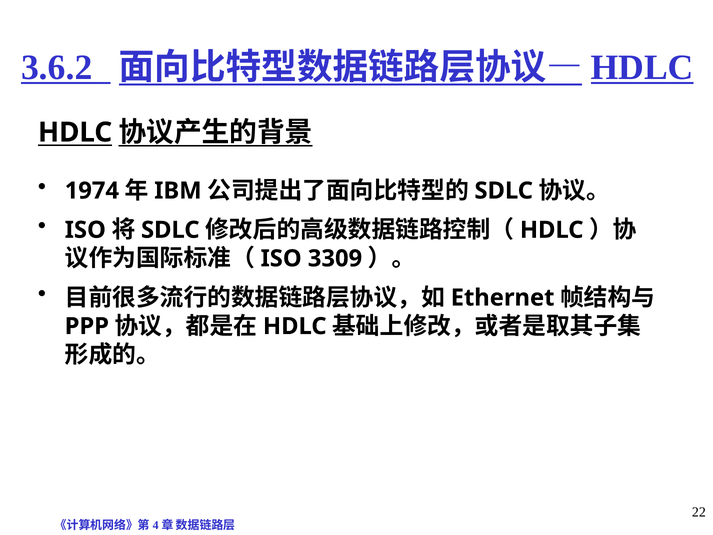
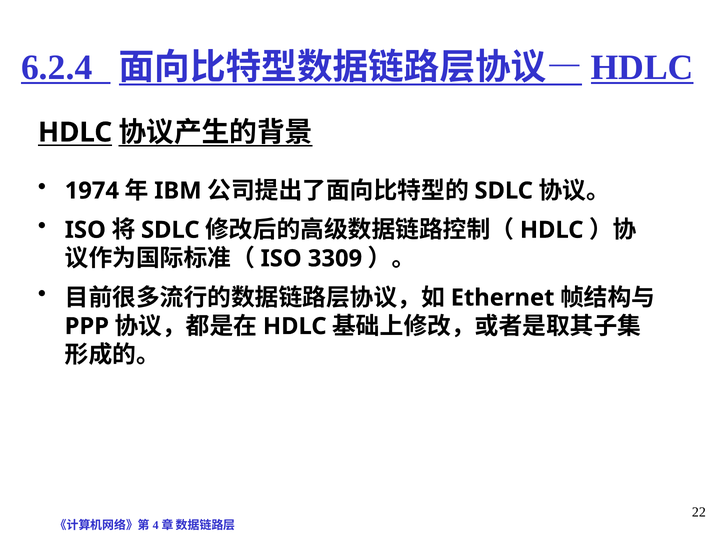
3.6.2: 3.6.2 -> 6.2.4
